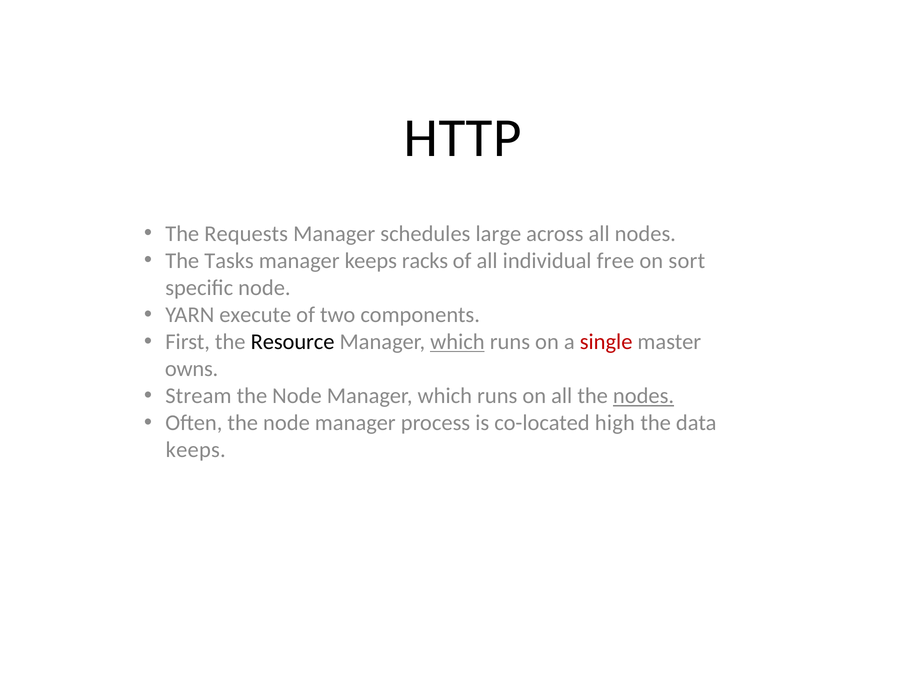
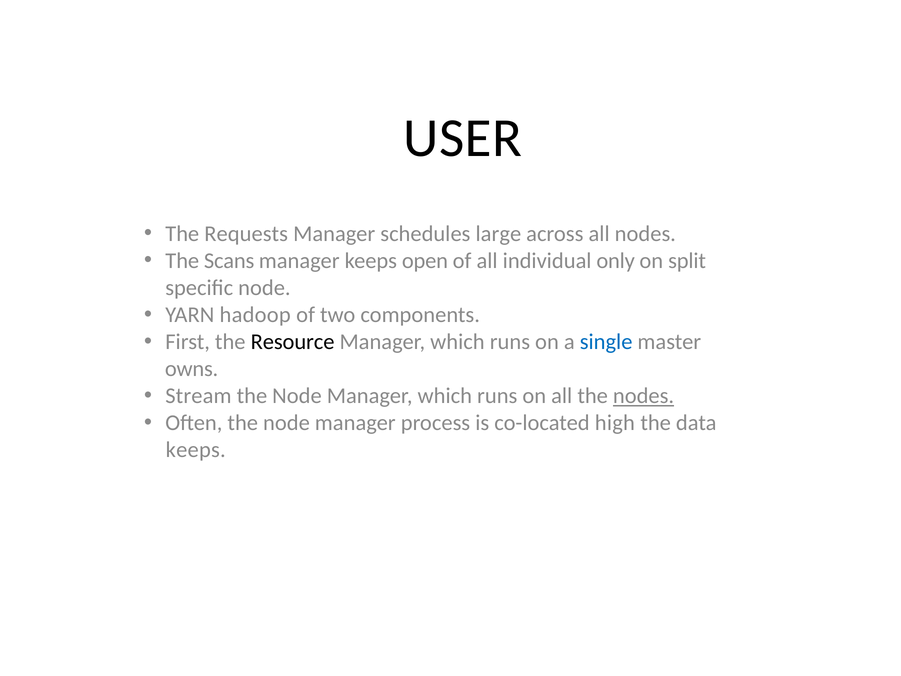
HTTP: HTTP -> USER
Tasks: Tasks -> Scans
racks: racks -> open
free: free -> only
sort: sort -> split
execute: execute -> hadoop
which at (457, 342) underline: present -> none
single colour: red -> blue
